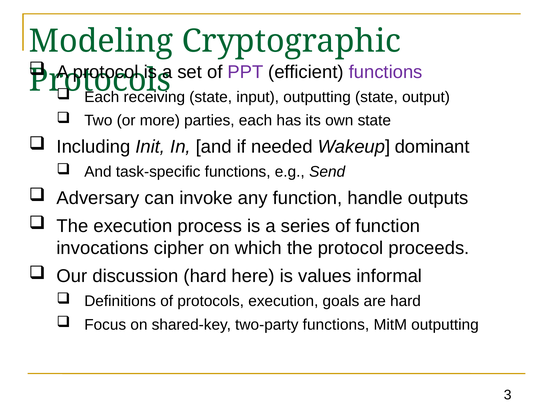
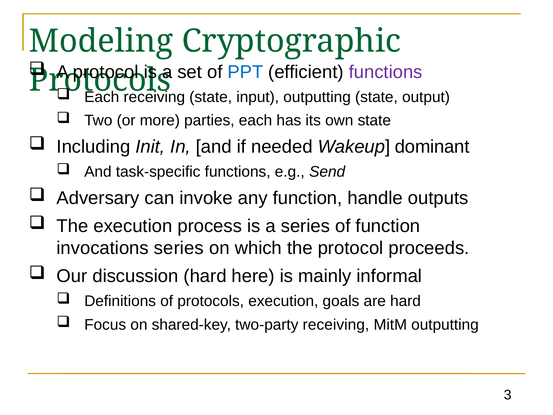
PPT colour: purple -> blue
invocations cipher: cipher -> series
values: values -> mainly
two-party functions: functions -> receiving
